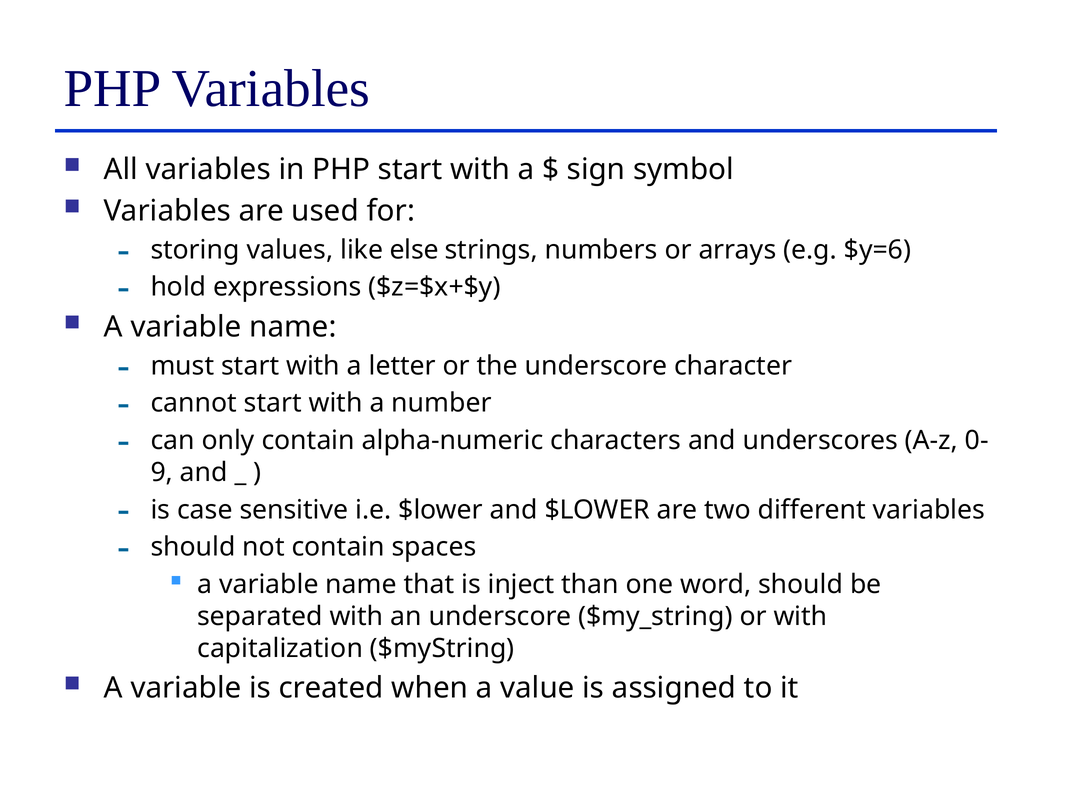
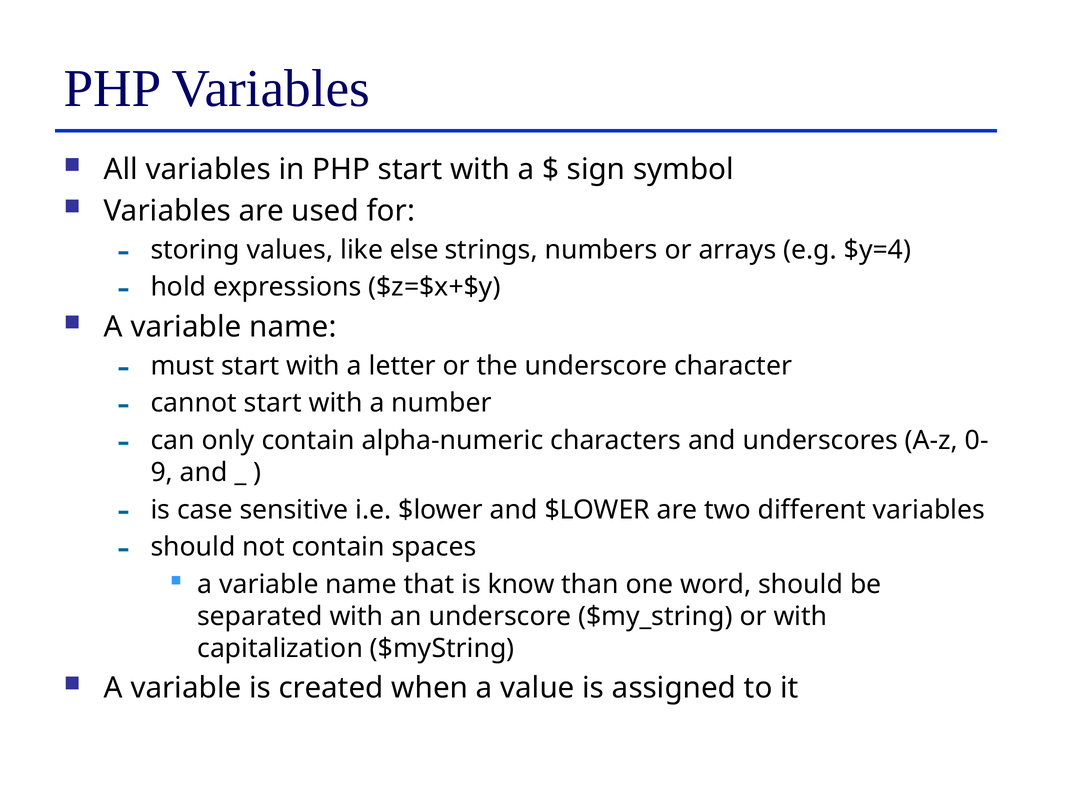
$y=6: $y=6 -> $y=4
inject: inject -> know
